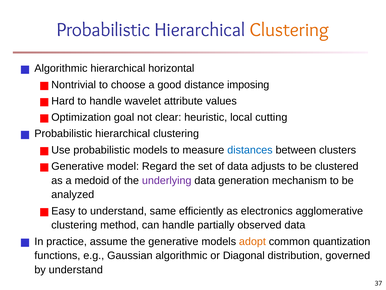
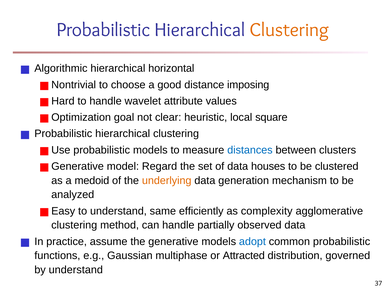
cutting: cutting -> square
adjusts: adjusts -> houses
underlying colour: purple -> orange
electronics: electronics -> complexity
adopt colour: orange -> blue
common quantization: quantization -> probabilistic
Gaussian algorithmic: algorithmic -> multiphase
Diagonal: Diagonal -> Attracted
